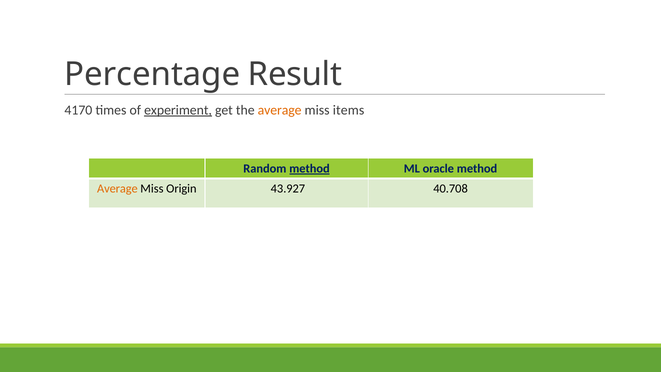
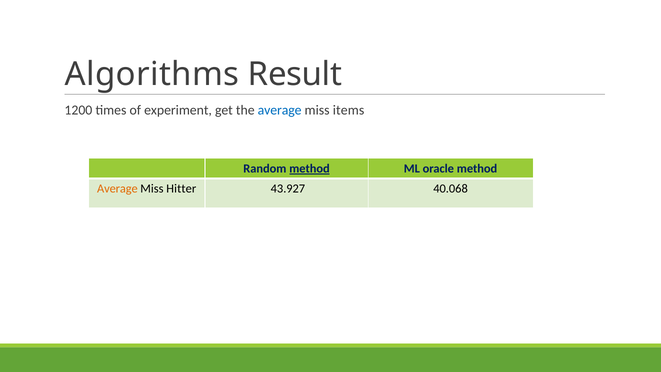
Percentage: Percentage -> Algorithms
4170: 4170 -> 1200
experiment underline: present -> none
average at (280, 110) colour: orange -> blue
Origin: Origin -> Hitter
40.708: 40.708 -> 40.068
